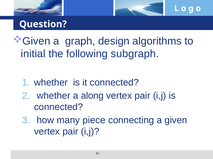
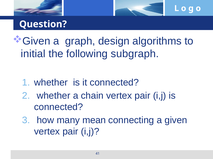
along: along -> chain
piece: piece -> mean
